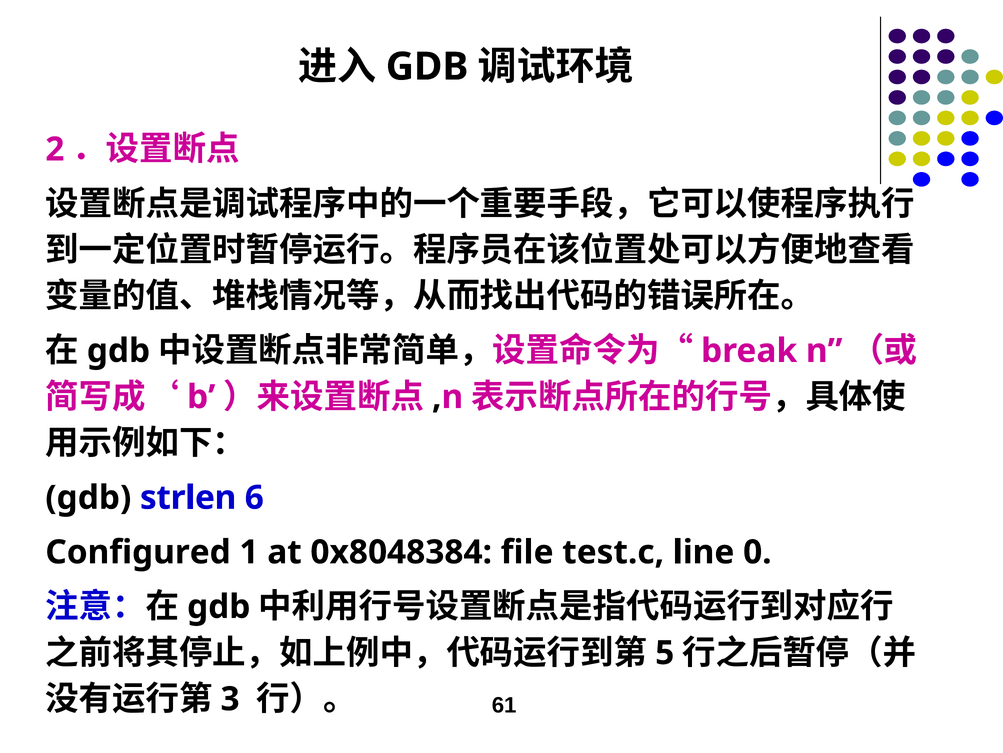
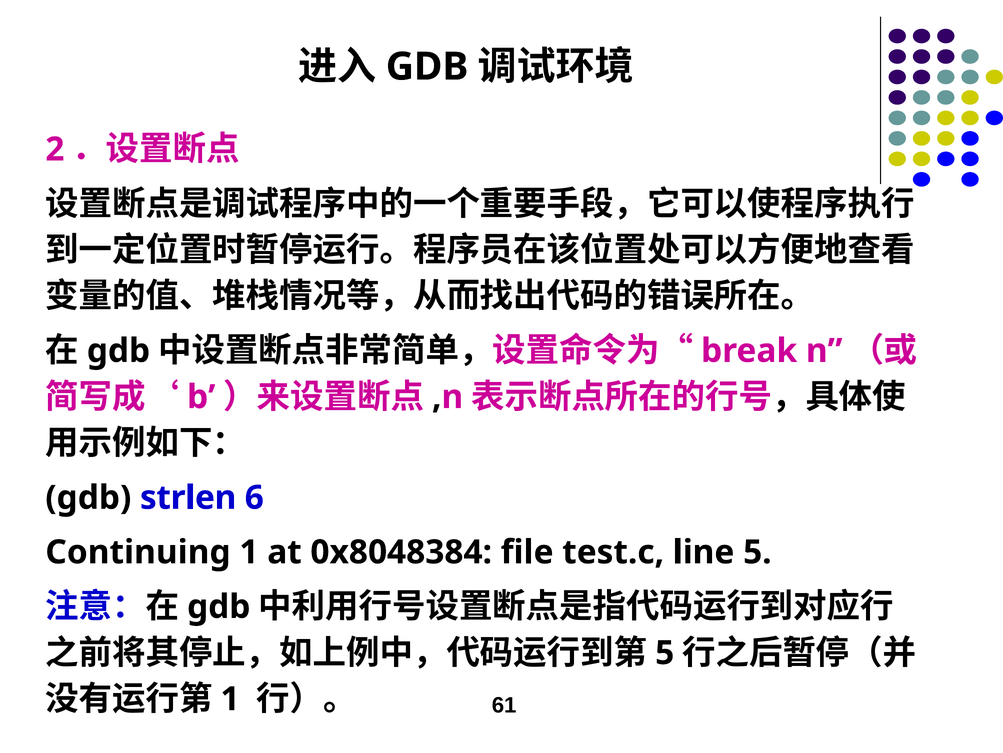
Configured: Configured -> Continuing
line 0: 0 -> 5
3 at (230, 698): 3 -> 1
